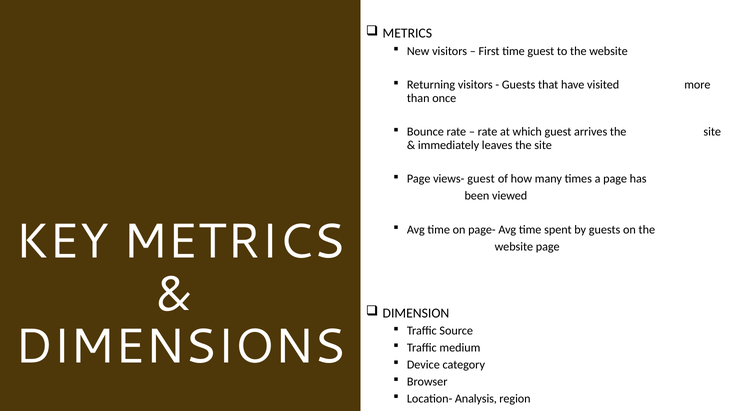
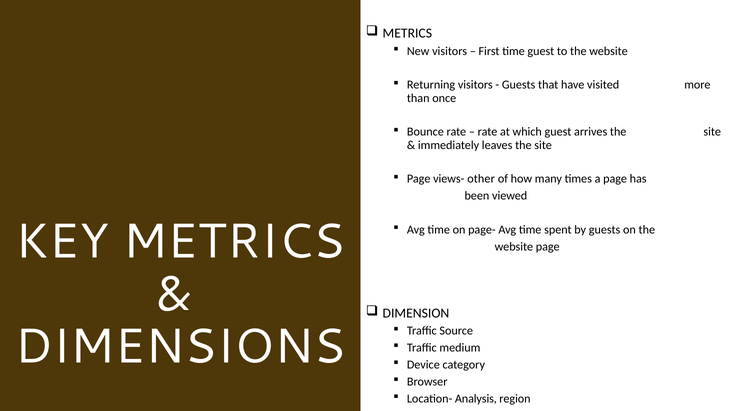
views- guest: guest -> other
